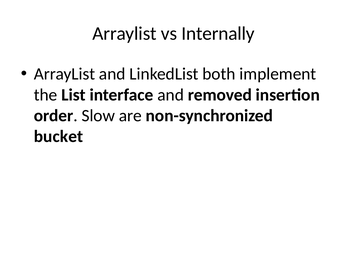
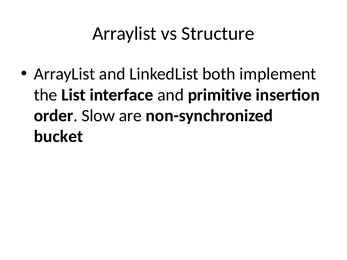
Internally: Internally -> Structure
removed: removed -> primitive
